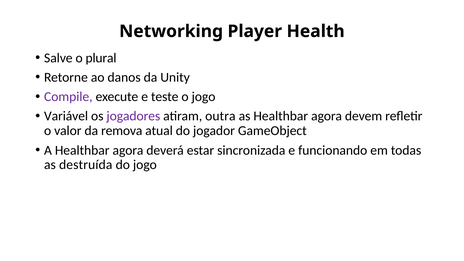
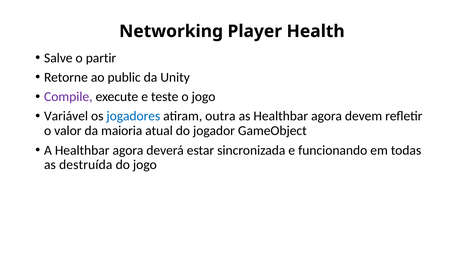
plural: plural -> partir
danos: danos -> public
jogadores colour: purple -> blue
remova: remova -> maioria
